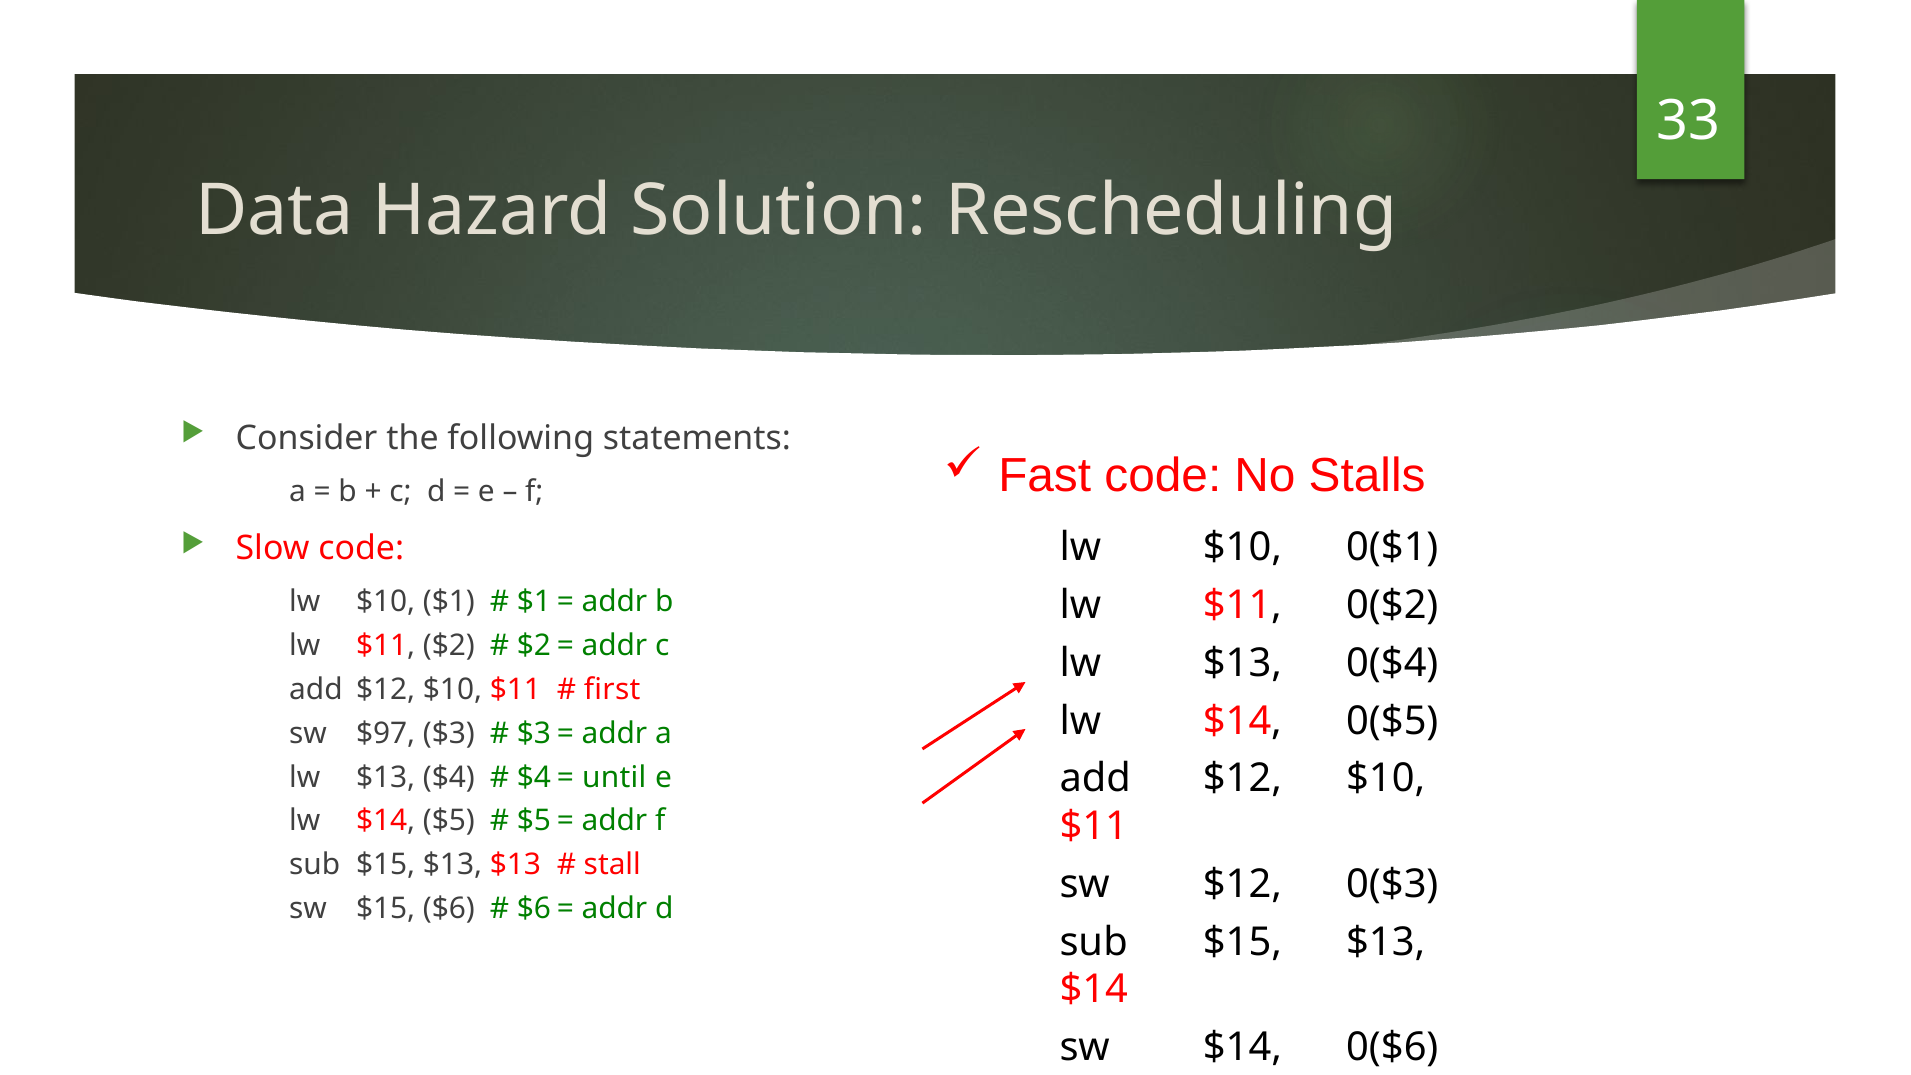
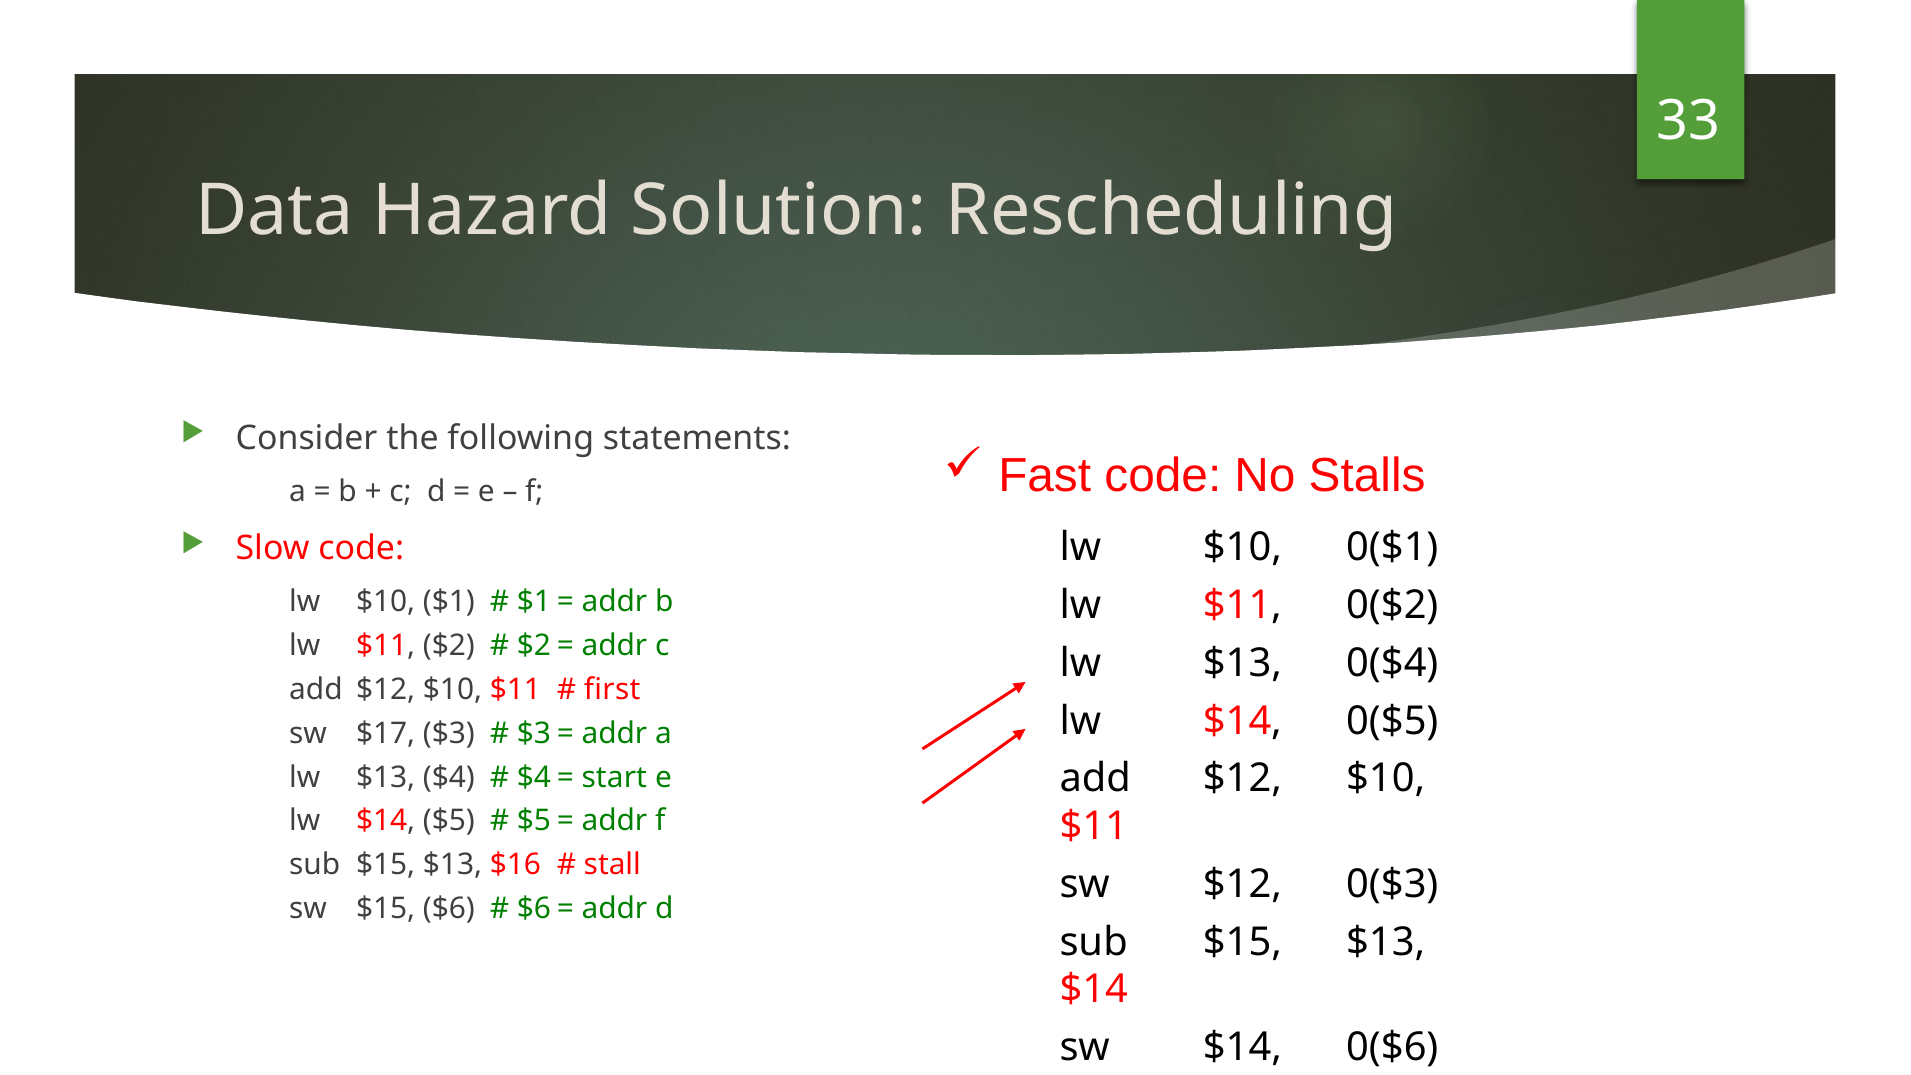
$97: $97 -> $17
until: until -> start
$13 $13: $13 -> $16
